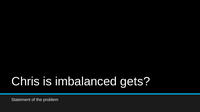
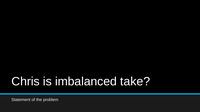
gets: gets -> take
